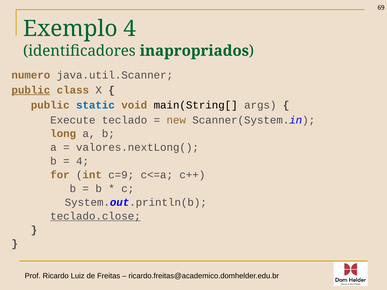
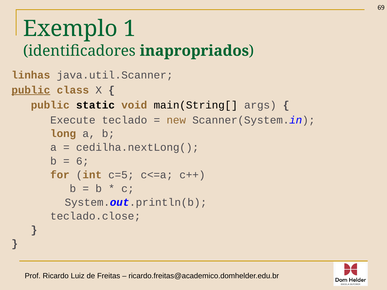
Exemplo 4: 4 -> 1
numero: numero -> linhas
static colour: blue -> black
valores.nextLong(: valores.nextLong( -> cedilha.nextLong(
4 at (83, 161): 4 -> 6
c=9: c=9 -> c=5
teclado.close underline: present -> none
